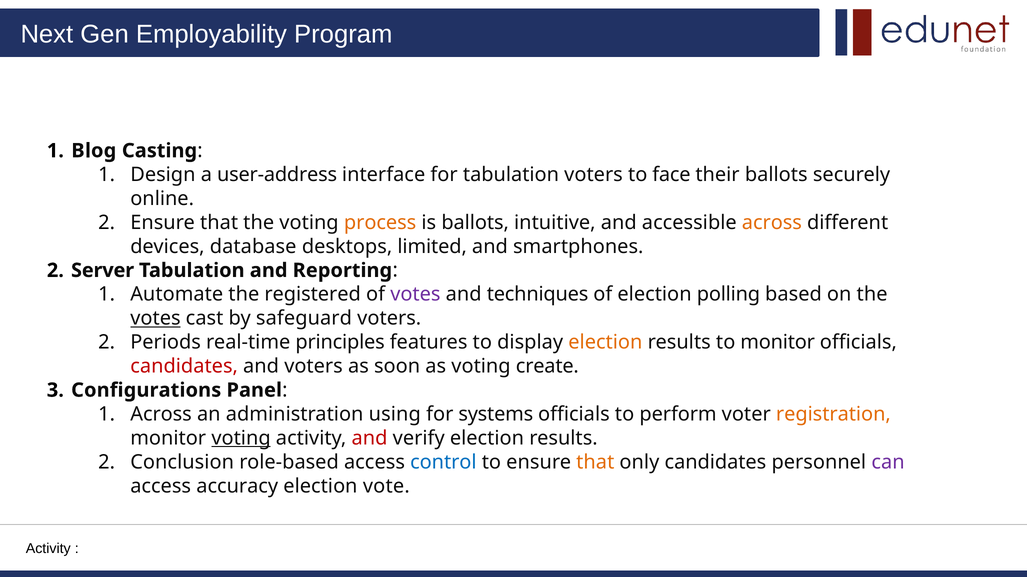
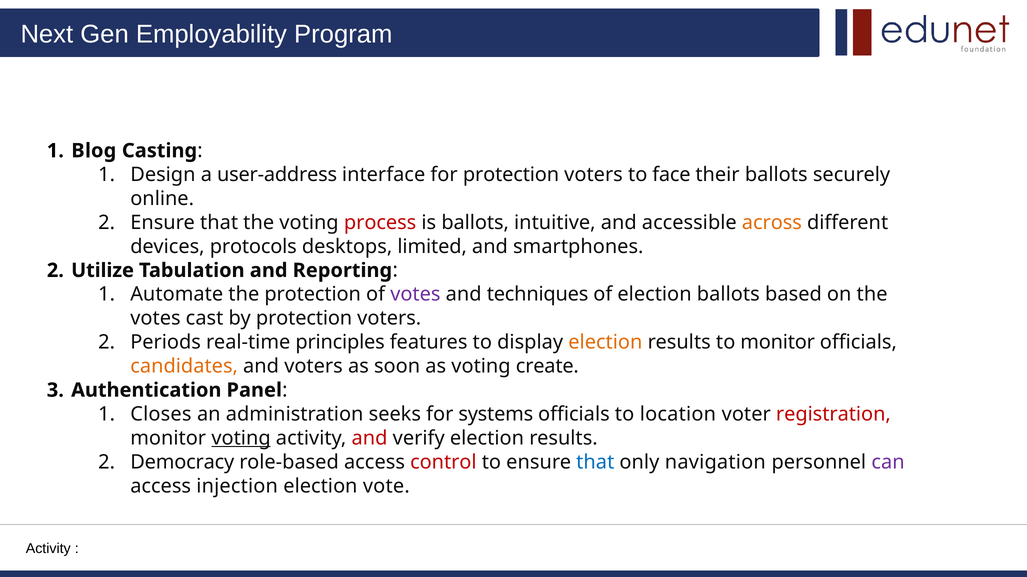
for tabulation: tabulation -> protection
process colour: orange -> red
database: database -> protocols
Server: Server -> Utilize
the registered: registered -> protection
election polling: polling -> ballots
votes at (155, 319) underline: present -> none
by safeguard: safeguard -> protection
candidates at (184, 367) colour: red -> orange
Configurations: Configurations -> Authentication
Across at (161, 415): Across -> Closes
using: using -> seeks
perform: perform -> location
registration colour: orange -> red
Conclusion: Conclusion -> Democracy
control colour: blue -> red
that at (595, 463) colour: orange -> blue
only candidates: candidates -> navigation
accuracy: accuracy -> injection
